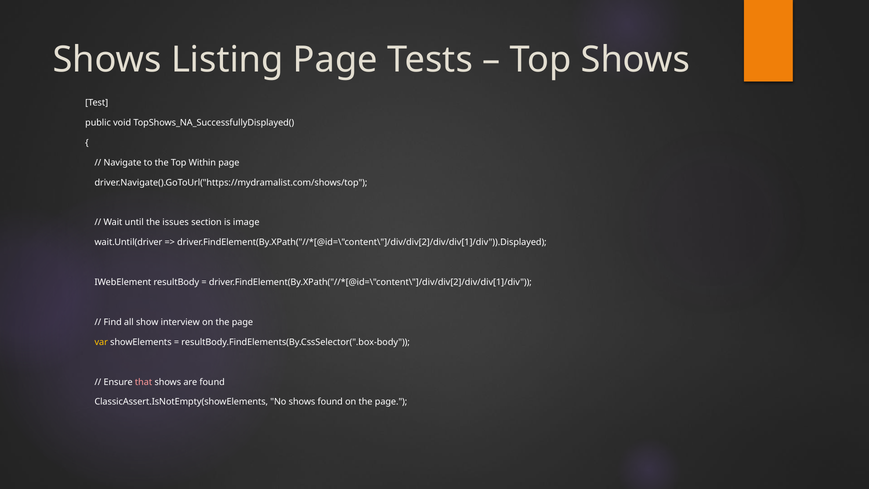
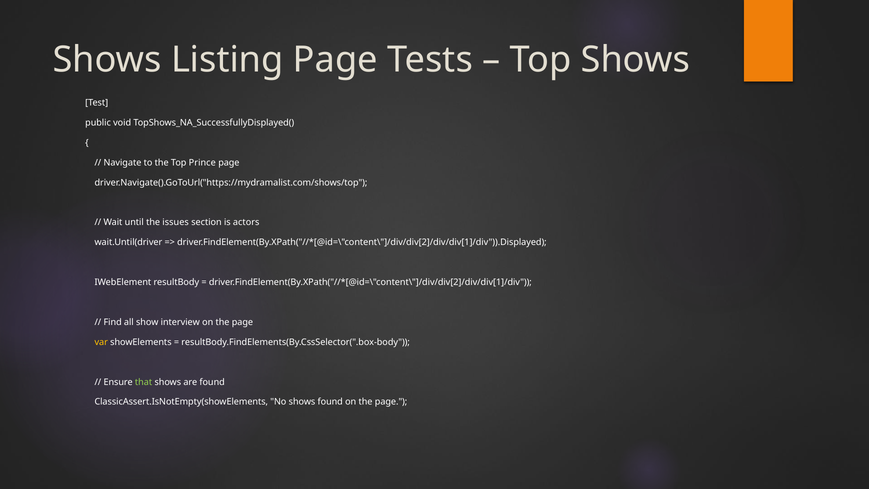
Within: Within -> Prince
image: image -> actors
that colour: pink -> light green
